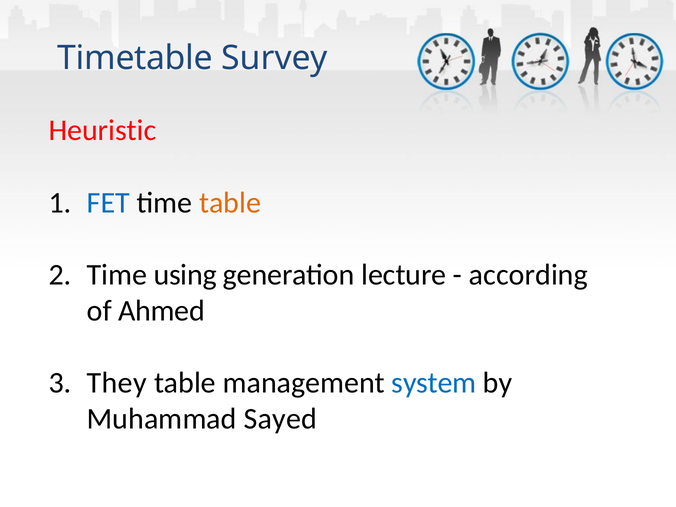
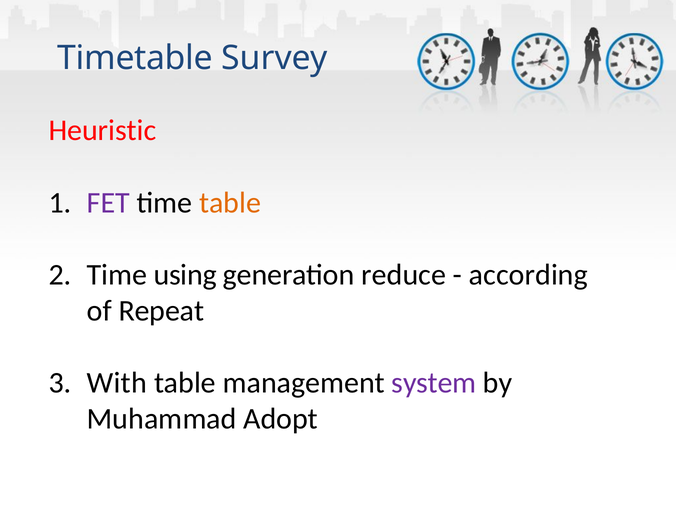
FET colour: blue -> purple
lecture: lecture -> reduce
Ahmed: Ahmed -> Repeat
They: They -> With
system colour: blue -> purple
Sayed: Sayed -> Adopt
